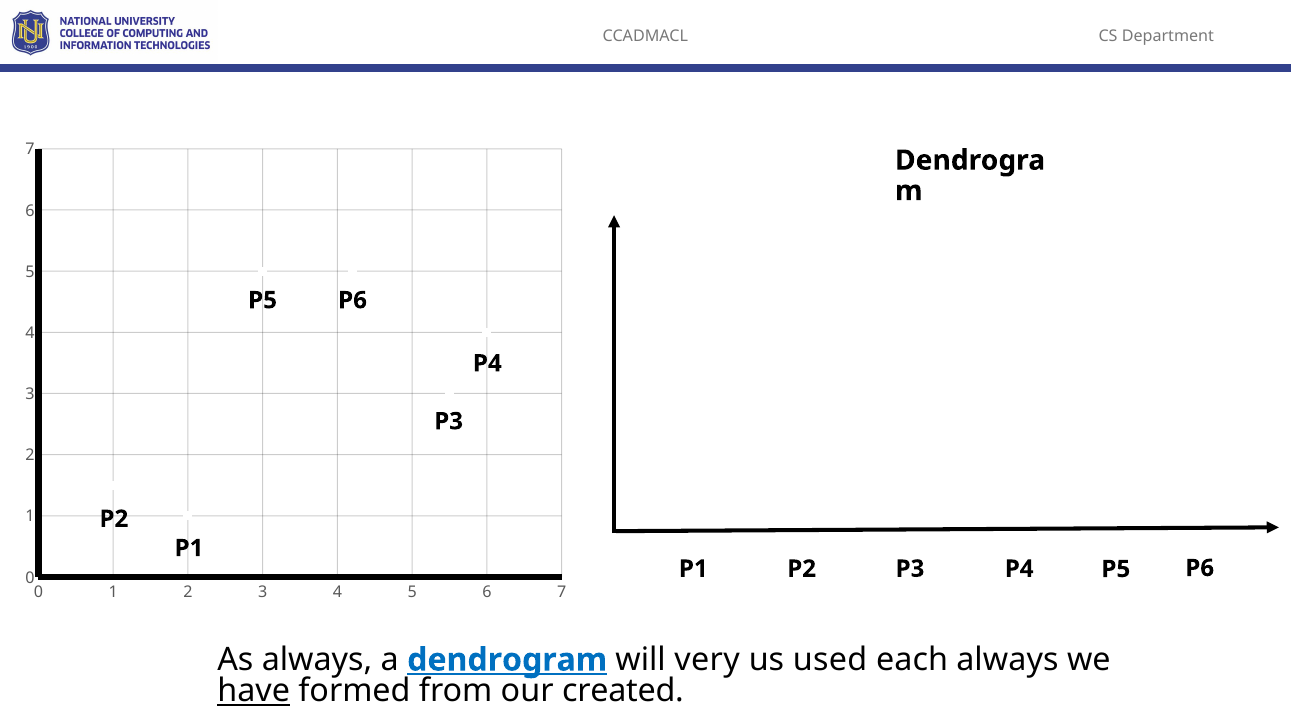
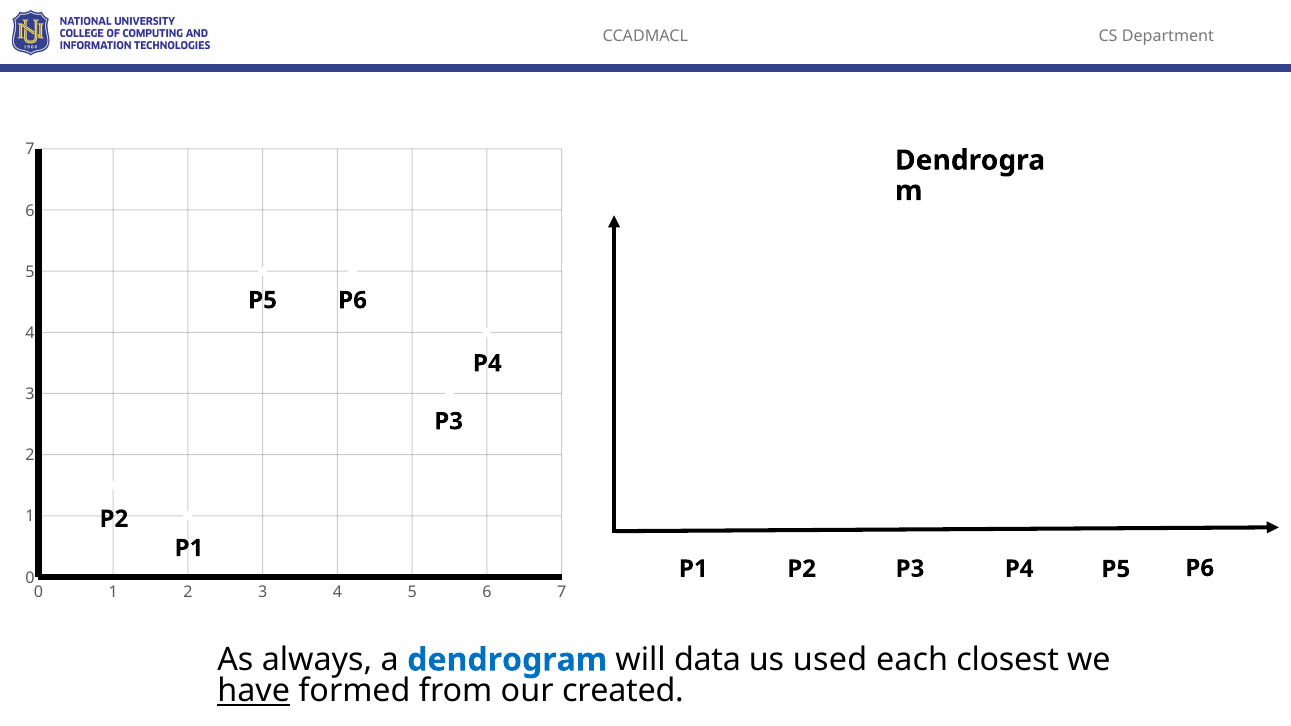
dendrogram underline: present -> none
very: very -> data
each always: always -> closest
